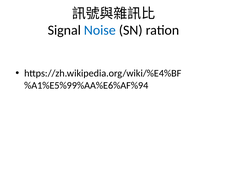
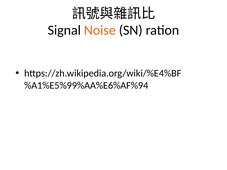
Noise colour: blue -> orange
